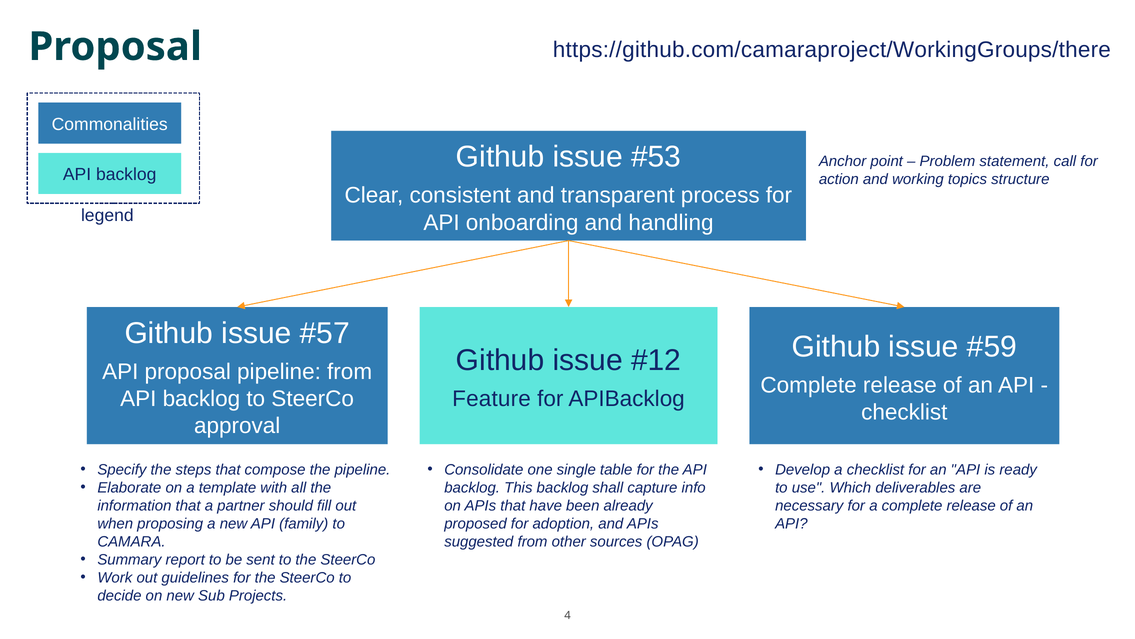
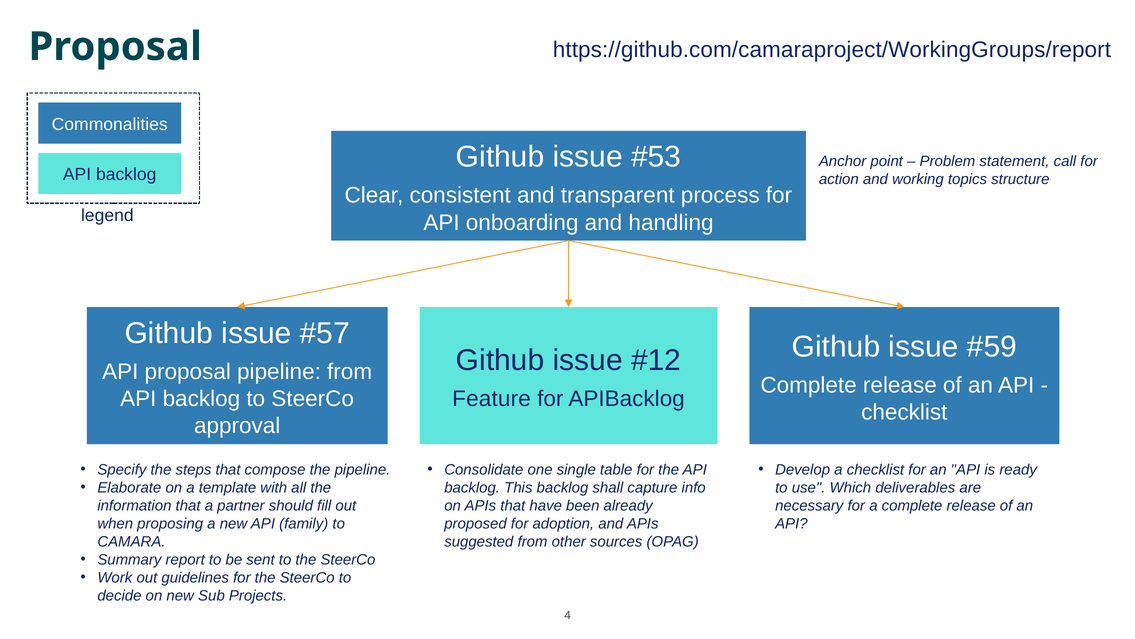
https://github.com/camaraproject/WorkingGroups/there: https://github.com/camaraproject/WorkingGroups/there -> https://github.com/camaraproject/WorkingGroups/report
